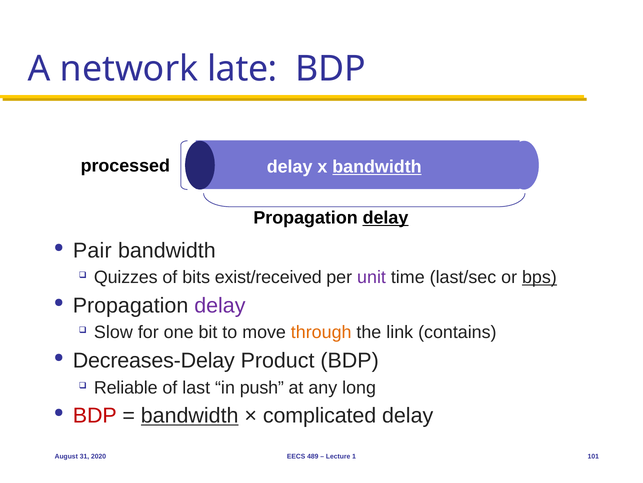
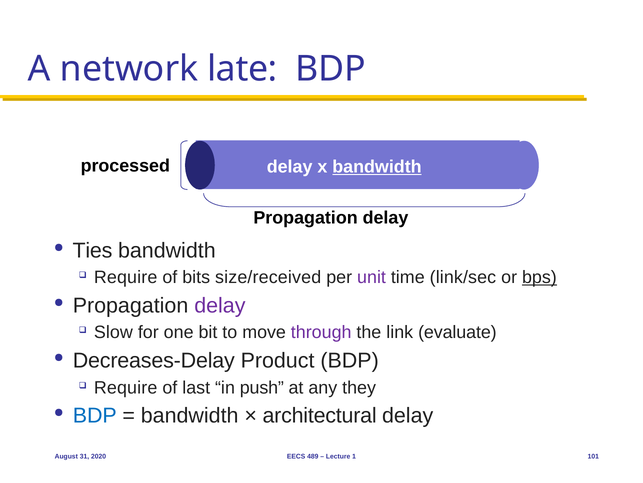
delay at (385, 217) underline: present -> none
Pair: Pair -> Ties
Quizzes at (126, 277): Quizzes -> Require
exist/received: exist/received -> size/received
last/sec: last/sec -> link/sec
through colour: orange -> purple
contains: contains -> evaluate
Reliable at (126, 387): Reliable -> Require
long: long -> they
BDP at (95, 415) colour: red -> blue
bandwidth at (190, 415) underline: present -> none
complicated: complicated -> architectural
